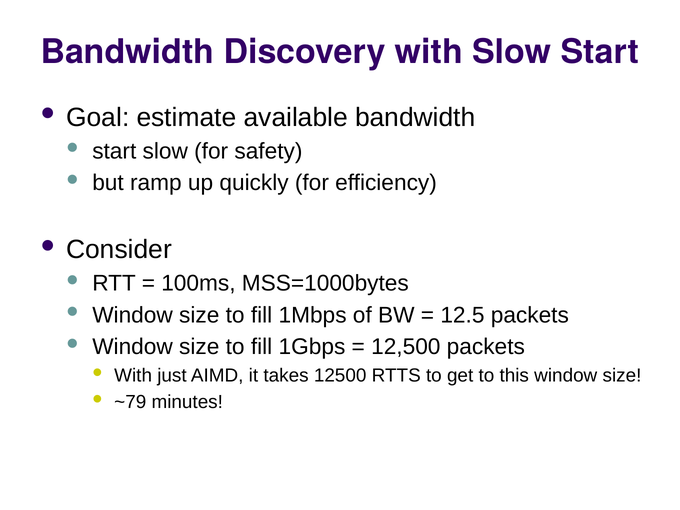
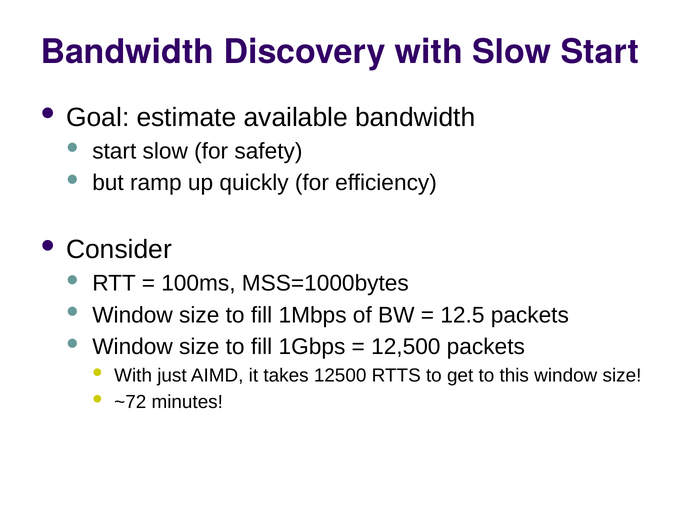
~79: ~79 -> ~72
